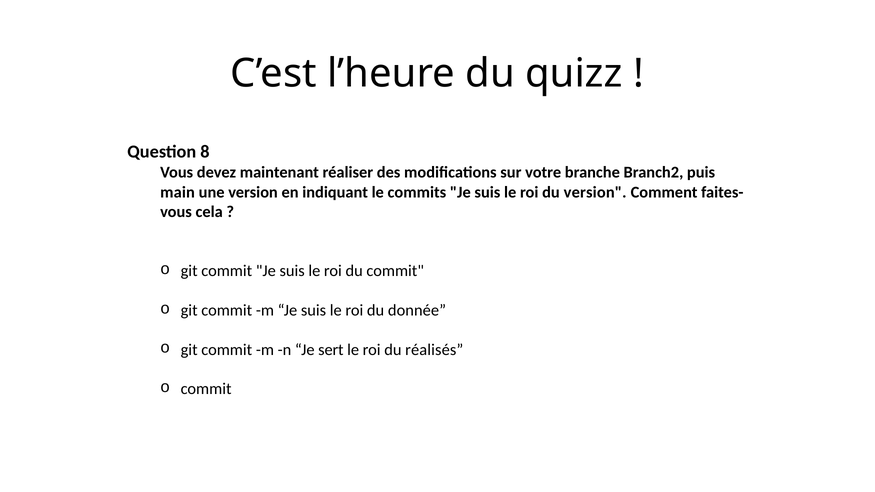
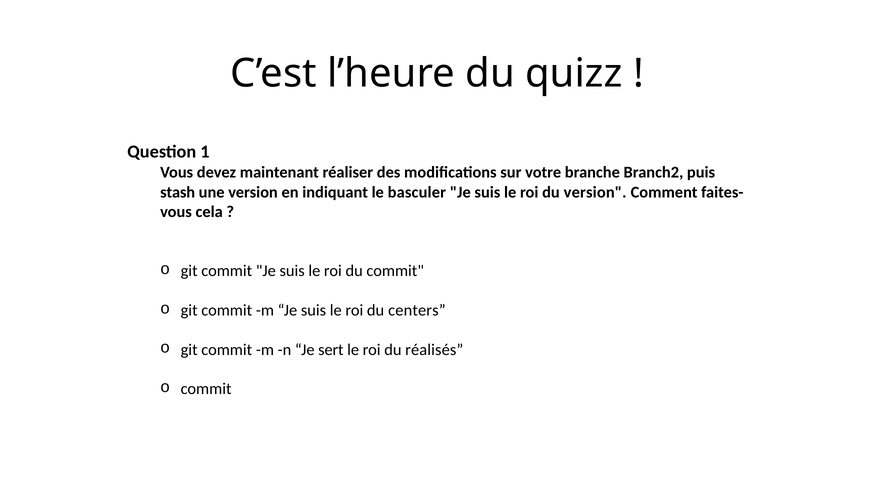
8: 8 -> 1
main: main -> stash
commits: commits -> basculer
donnée: donnée -> centers
